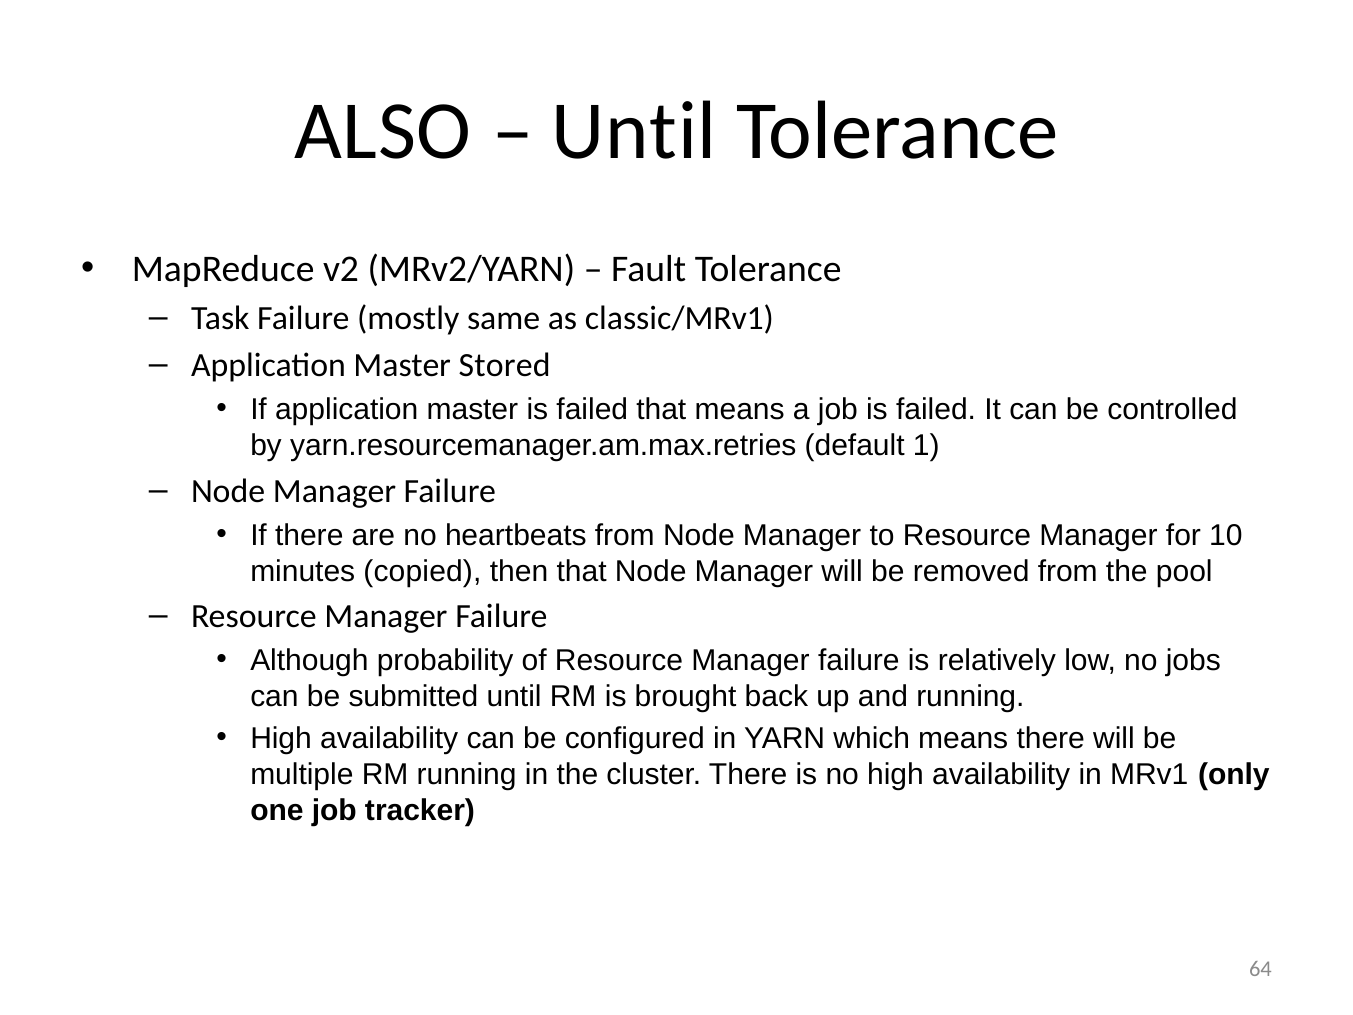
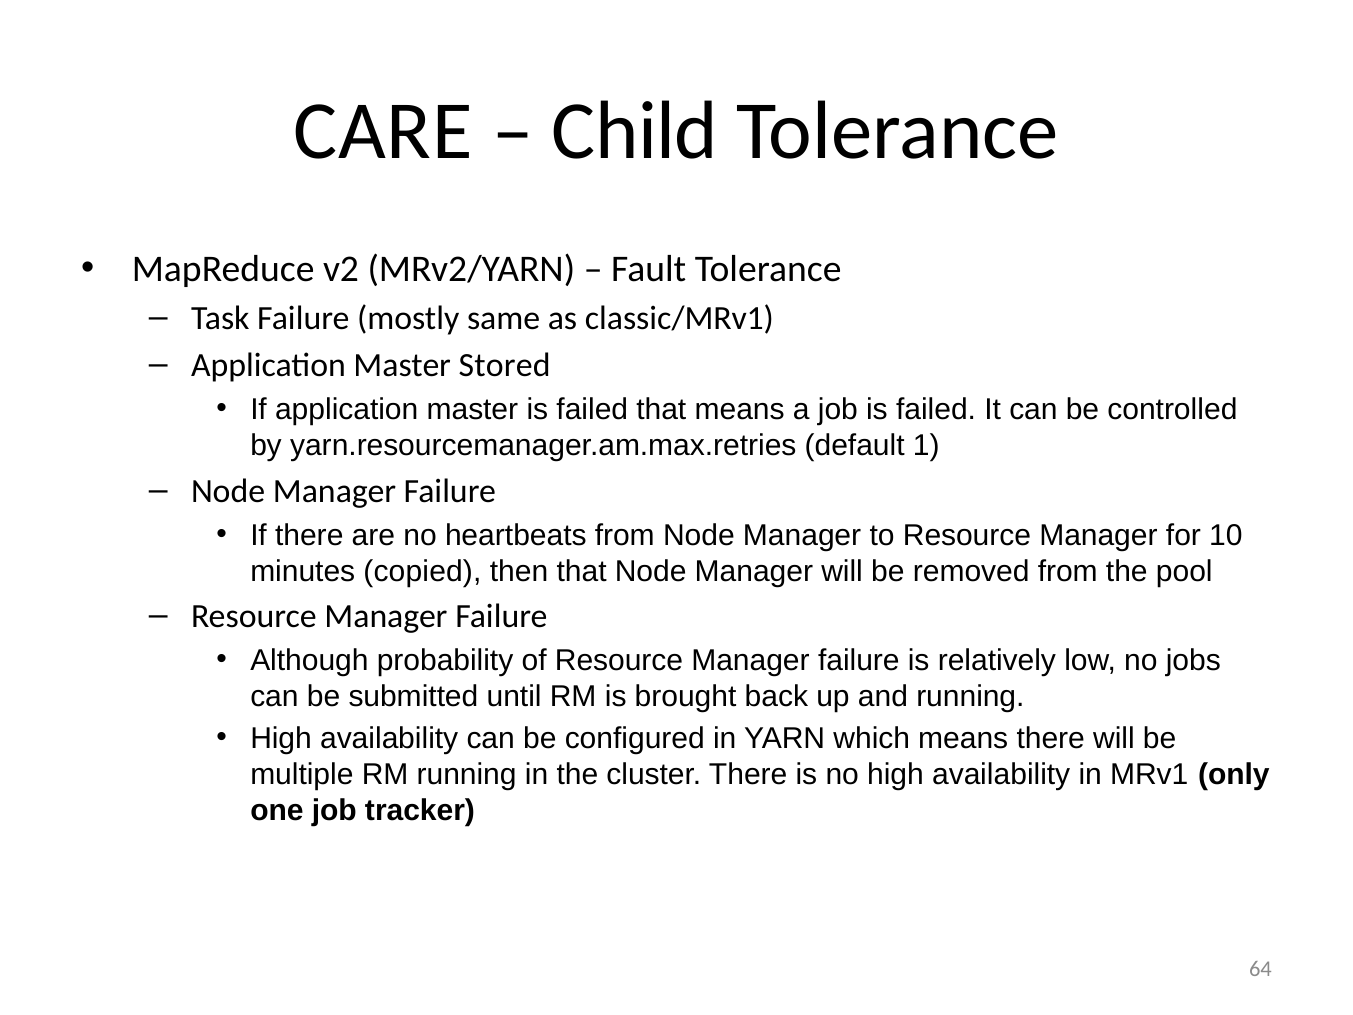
ALSO: ALSO -> CARE
Until at (634, 131): Until -> Child
